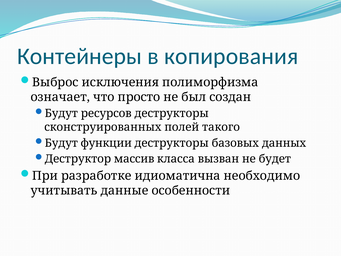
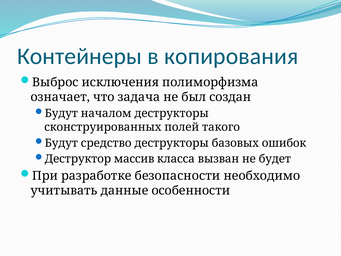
просто: просто -> задача
ресурсов: ресурсов -> началом
функции: функции -> средство
данных: данных -> ошибок
идиоматична: идиоматична -> безопасности
